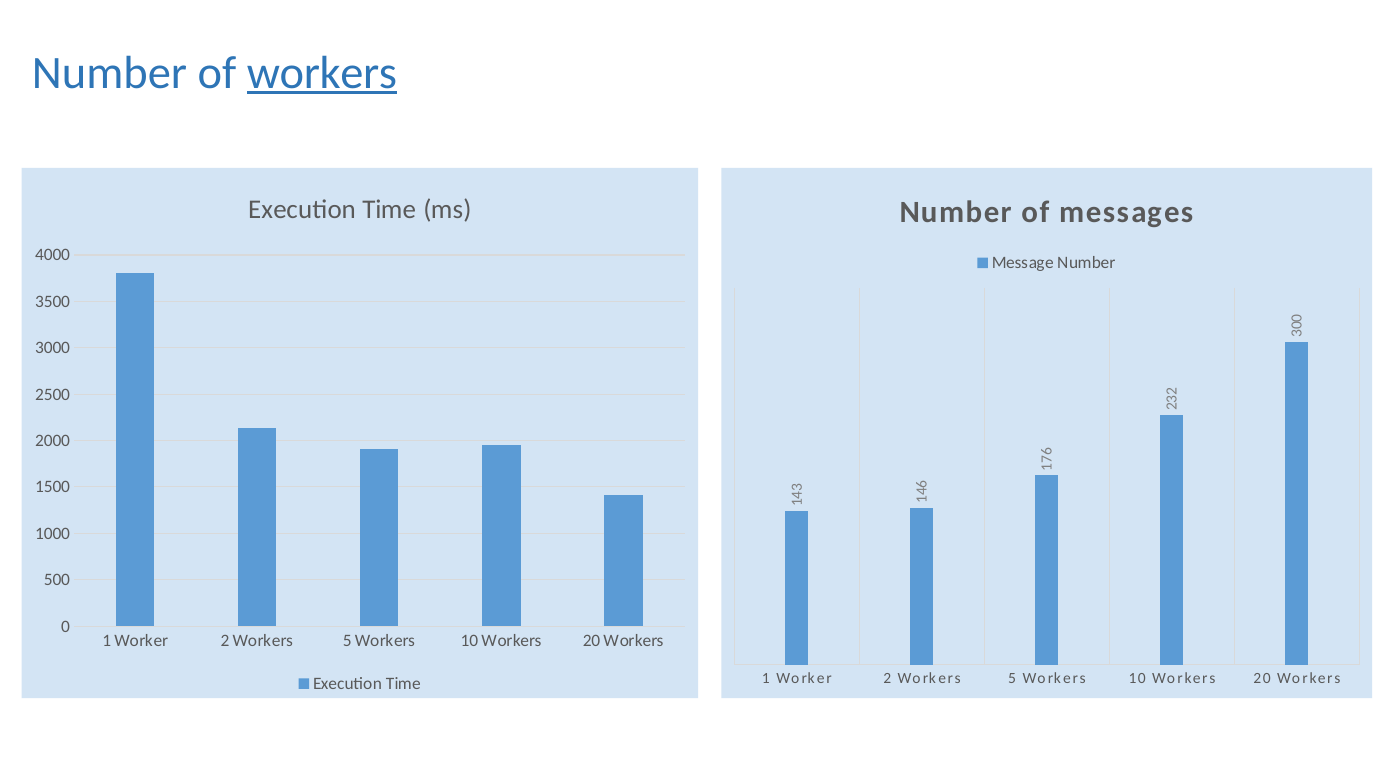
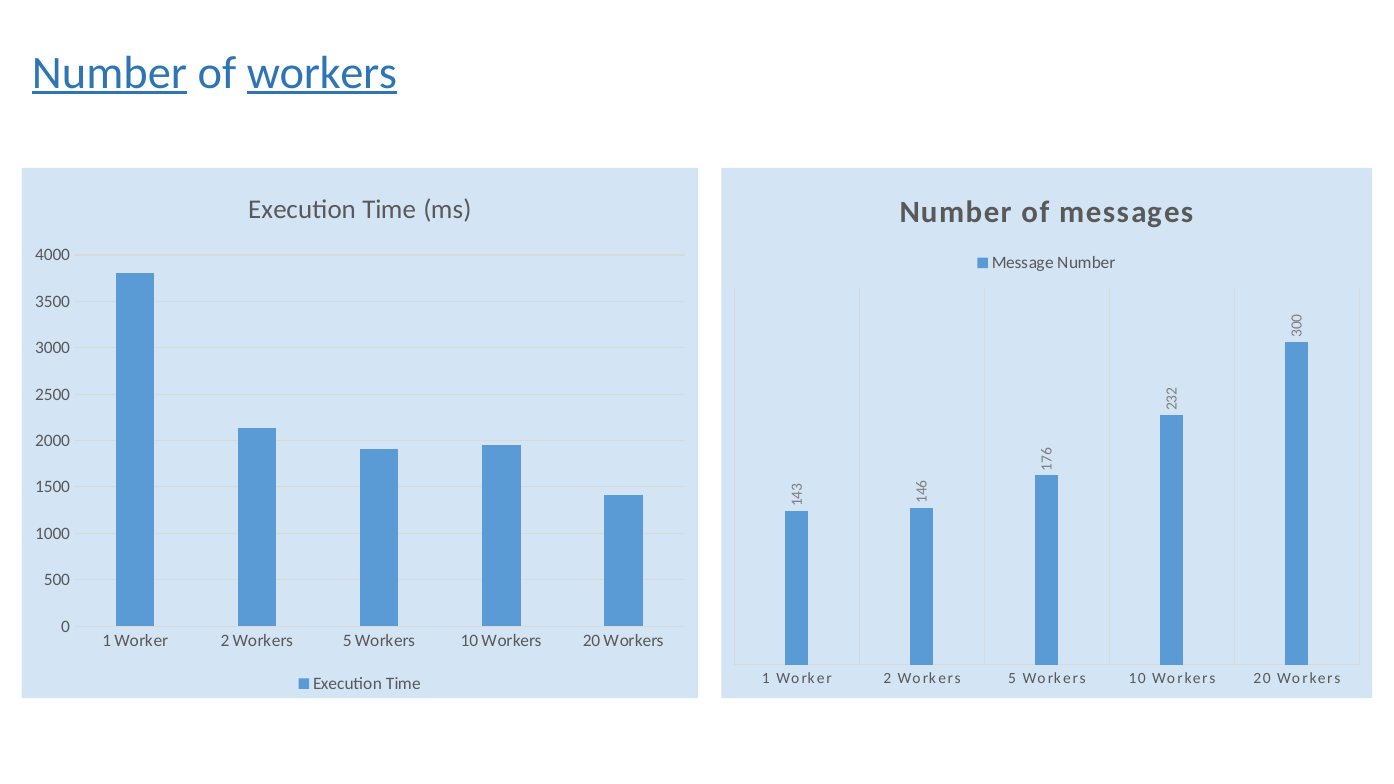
Number at (109, 73) underline: none -> present
